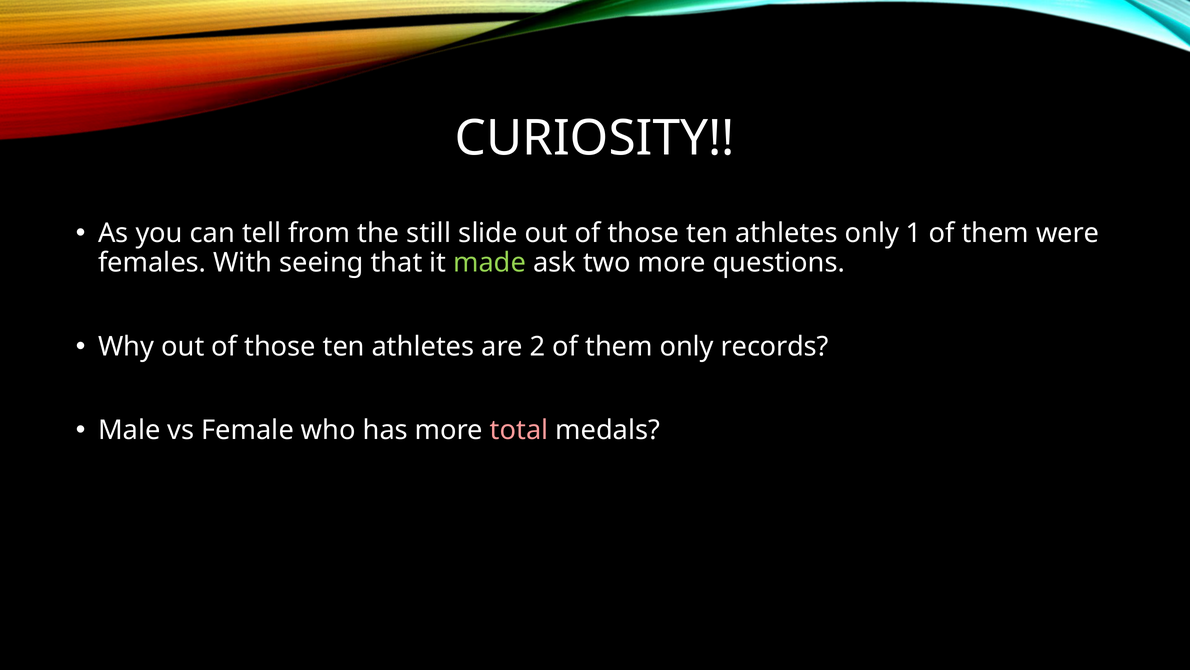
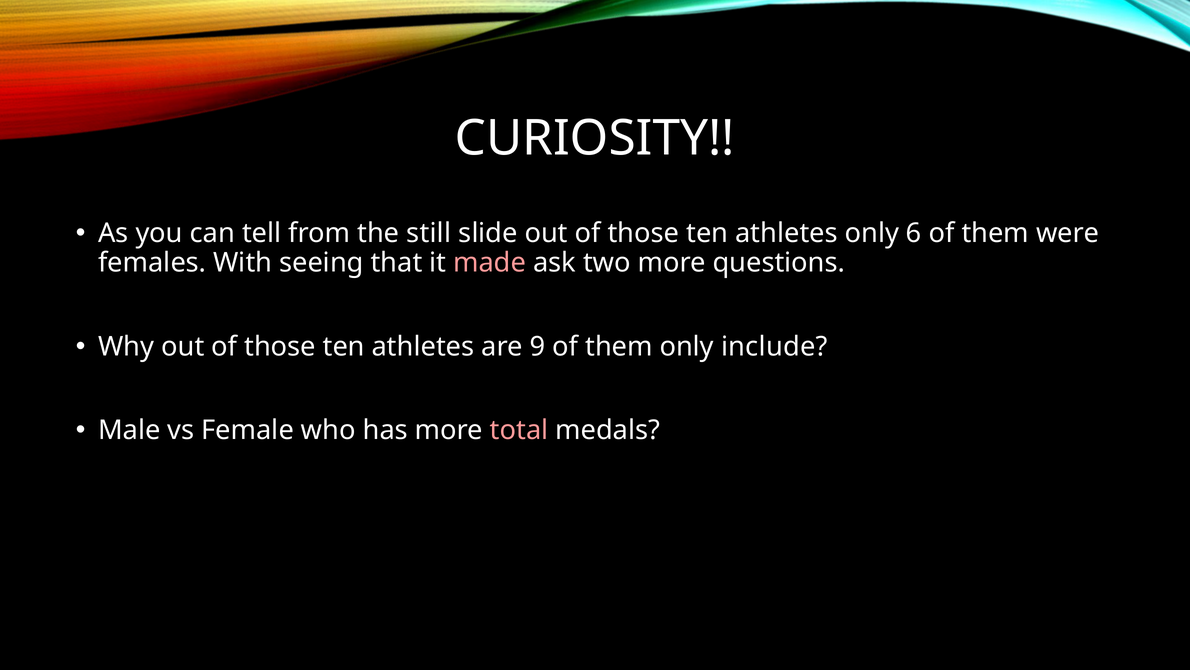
1: 1 -> 6
made colour: light green -> pink
2: 2 -> 9
records: records -> include
